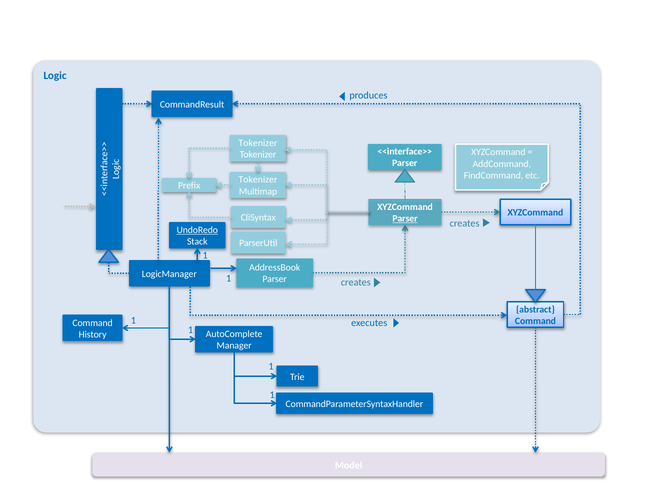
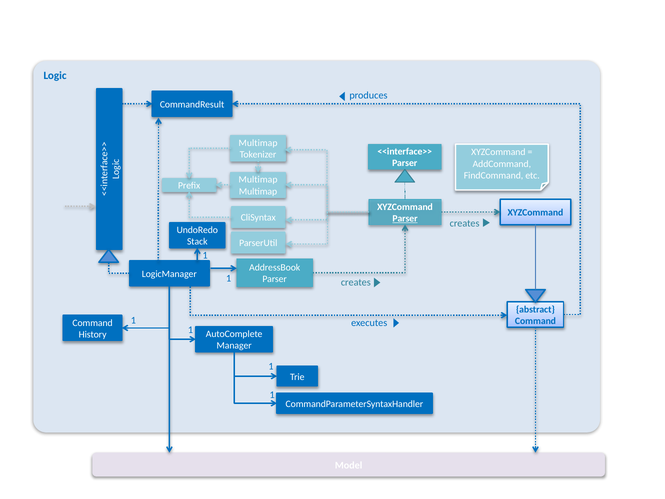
Tokenizer at (258, 143): Tokenizer -> Multimap
Tokenizer at (258, 180): Tokenizer -> Multimap
UndoRedo underline: present -> none
